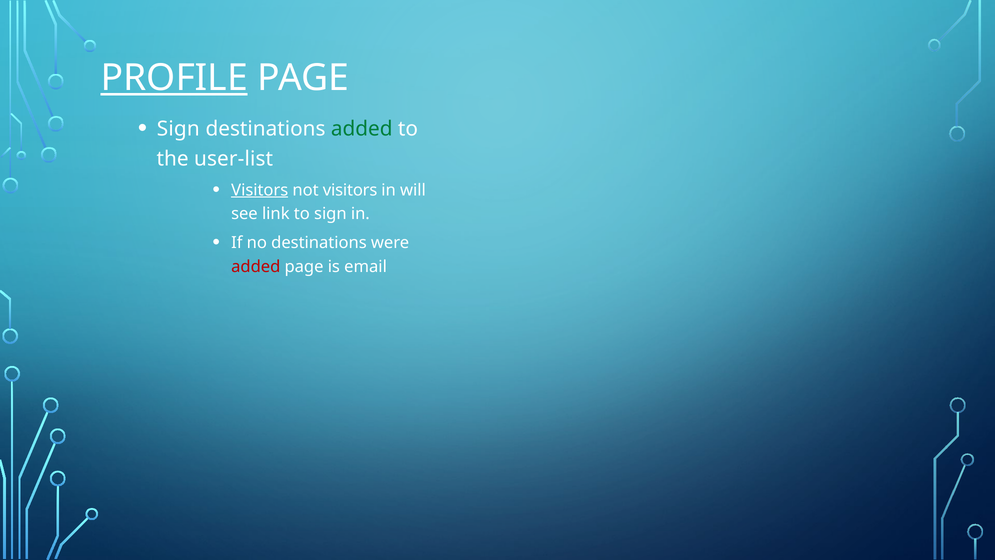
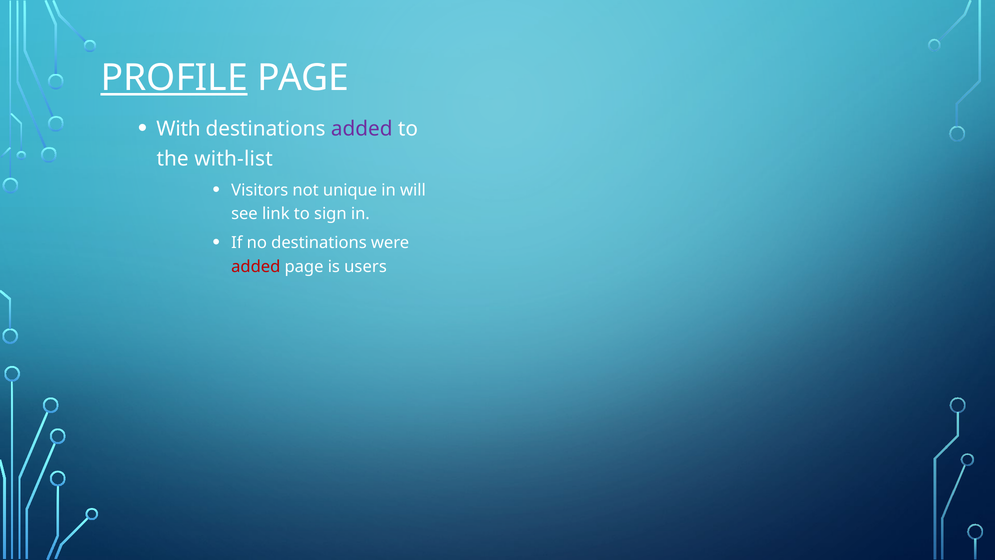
Sign at (178, 129): Sign -> With
added at (362, 129) colour: green -> purple
user-list: user-list -> with-list
Visitors at (260, 190) underline: present -> none
not visitors: visitors -> unique
email: email -> users
